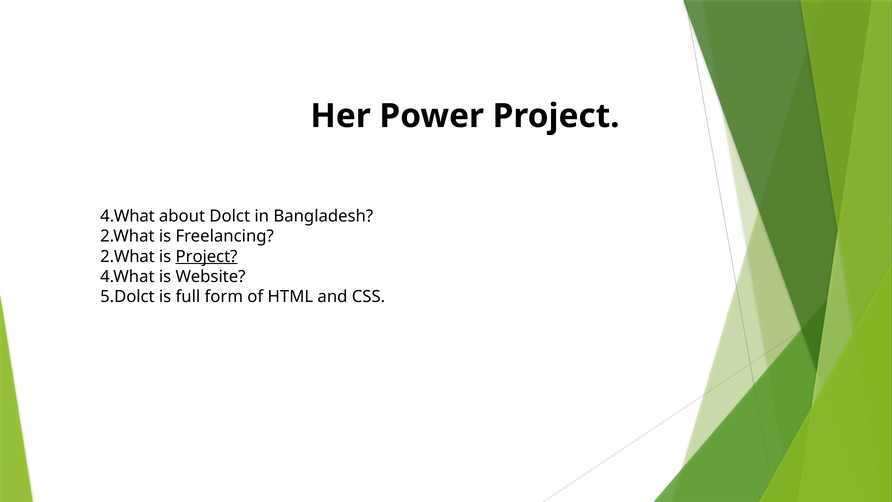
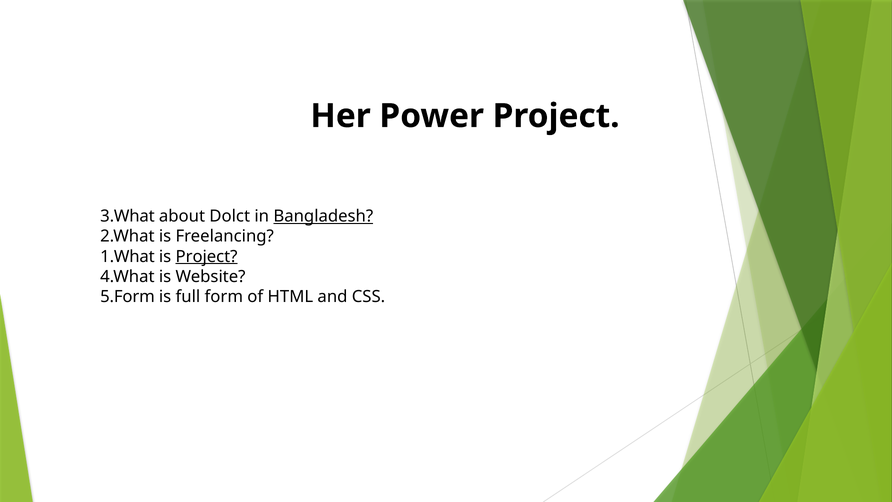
4.What at (127, 216): 4.What -> 3.What
Bangladesh underline: none -> present
2.What at (127, 256): 2.What -> 1.What
5.Dolct: 5.Dolct -> 5.Form
